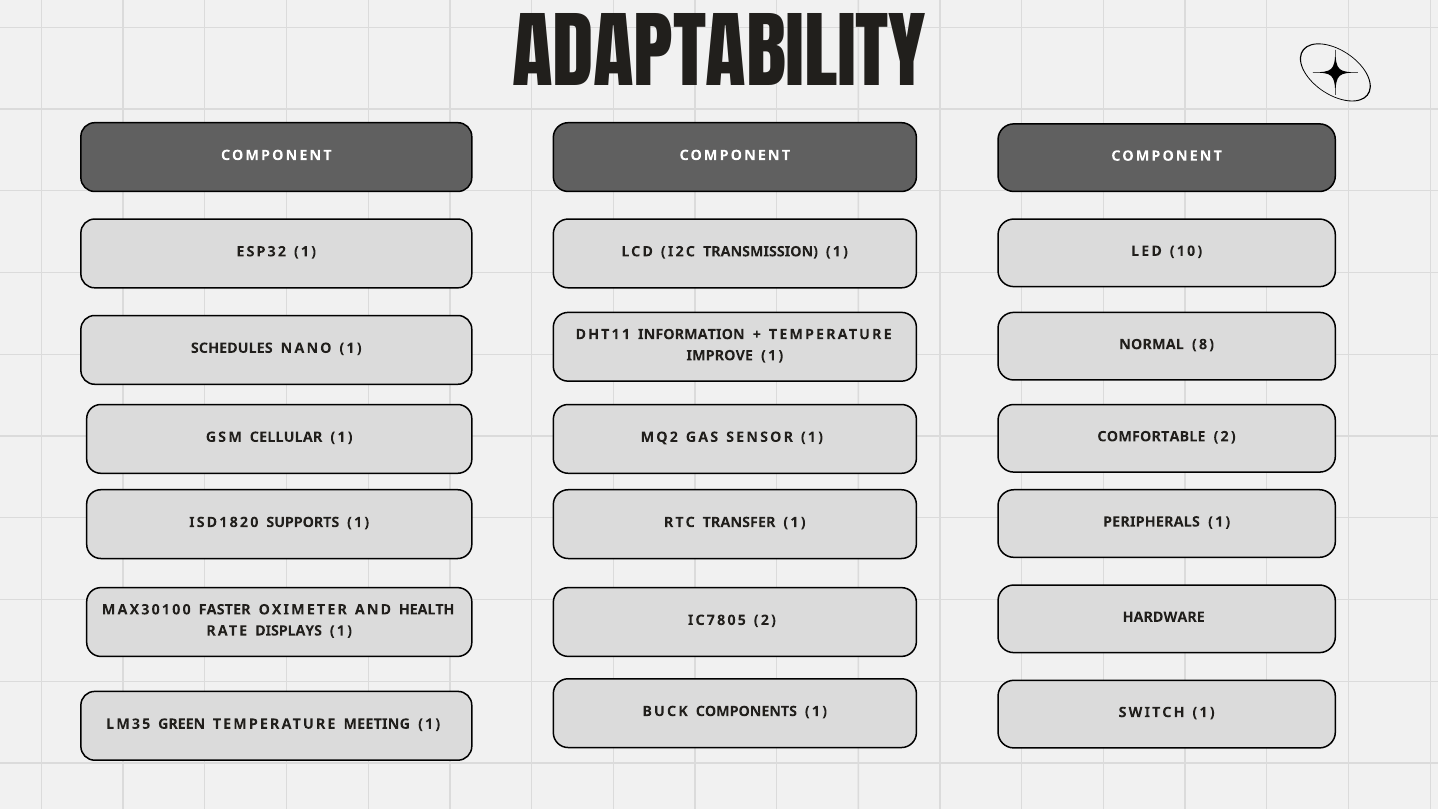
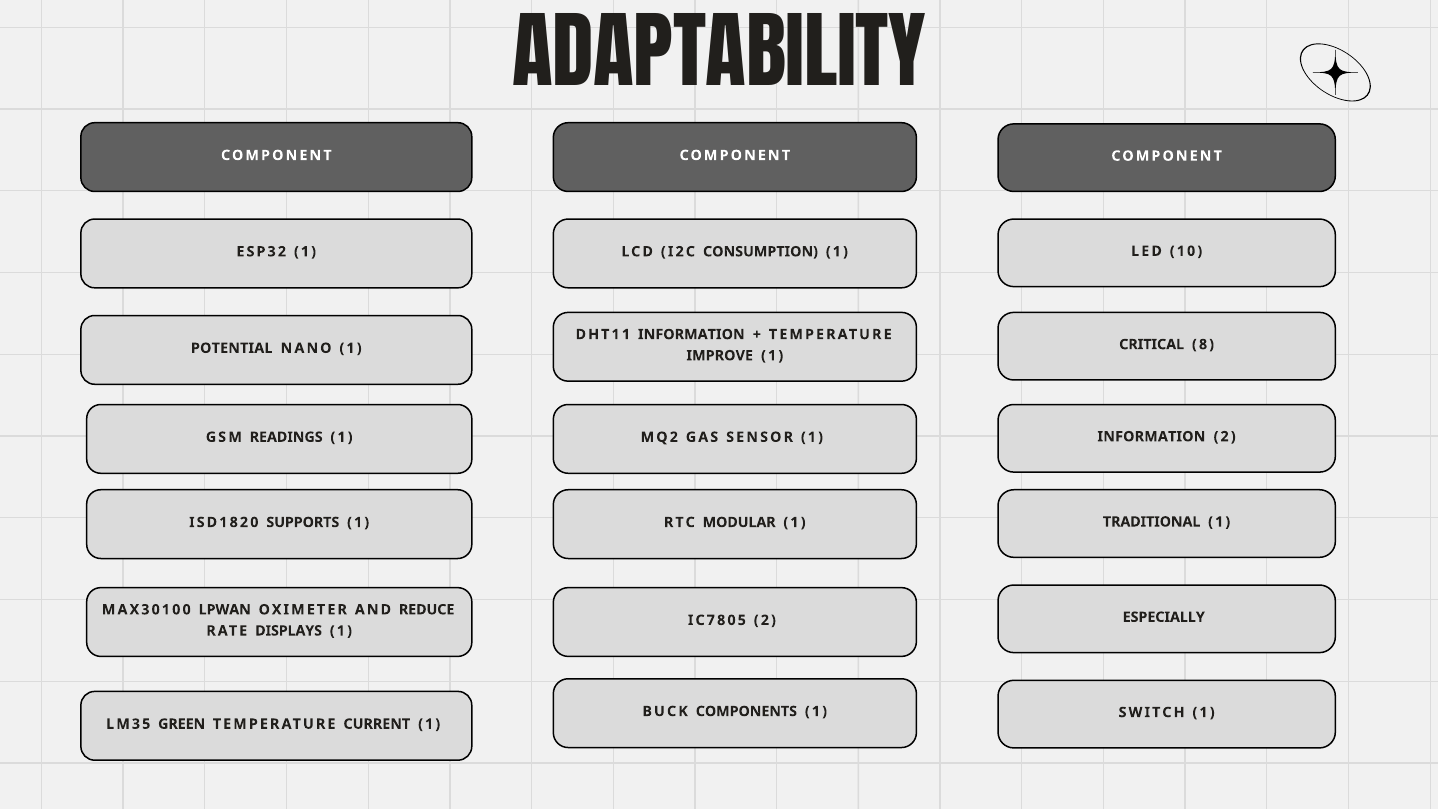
TRANSMISSION: TRANSMISSION -> CONSUMPTION
NORMAL: NORMAL -> CRITICAL
SCHEDULES: SCHEDULES -> POTENTIAL
COMFORTABLE at (1151, 437): COMFORTABLE -> INFORMATION
CELLULAR: CELLULAR -> READINGS
PERIPHERALS: PERIPHERALS -> TRADITIONAL
TRANSFER: TRANSFER -> MODULAR
FASTER: FASTER -> LPWAN
HEALTH: HEALTH -> REDUCE
HARDWARE: HARDWARE -> ESPECIALLY
MEETING: MEETING -> CURRENT
